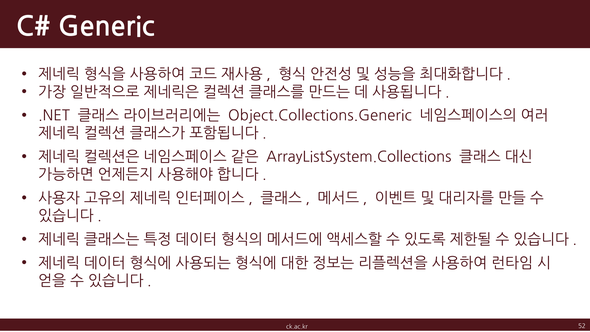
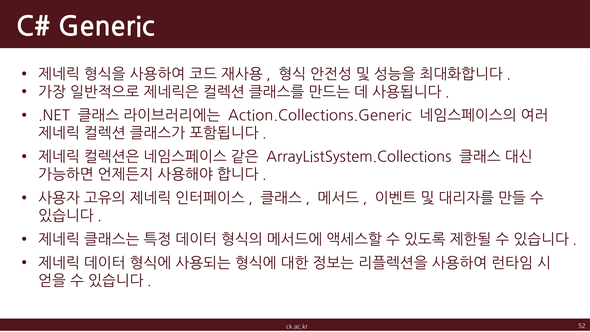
Object.Collections.Generic: Object.Collections.Generic -> Action.Collections.Generic
